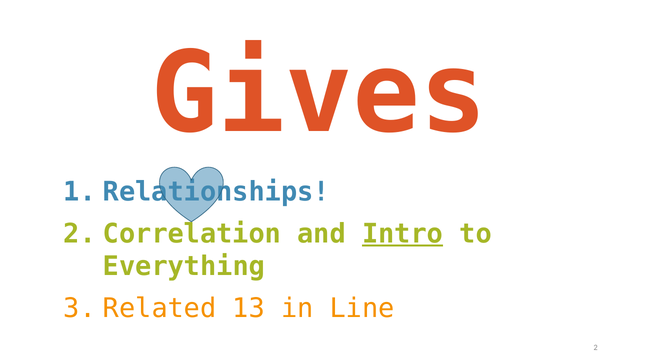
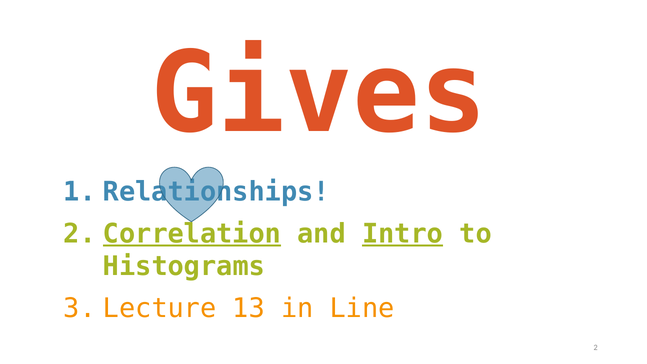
Correlation underline: none -> present
Everything: Everything -> Histograms
Related: Related -> Lecture
